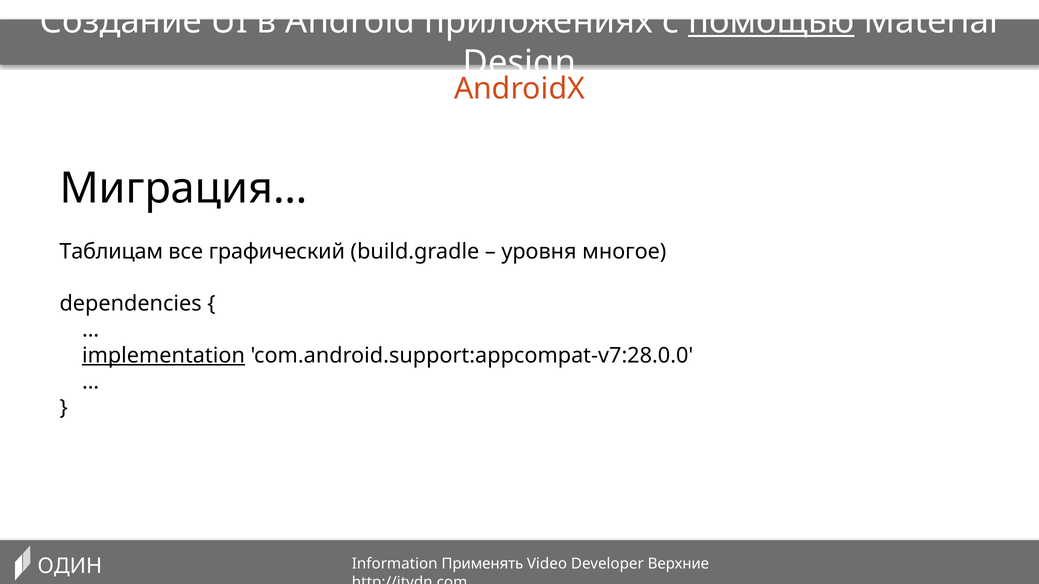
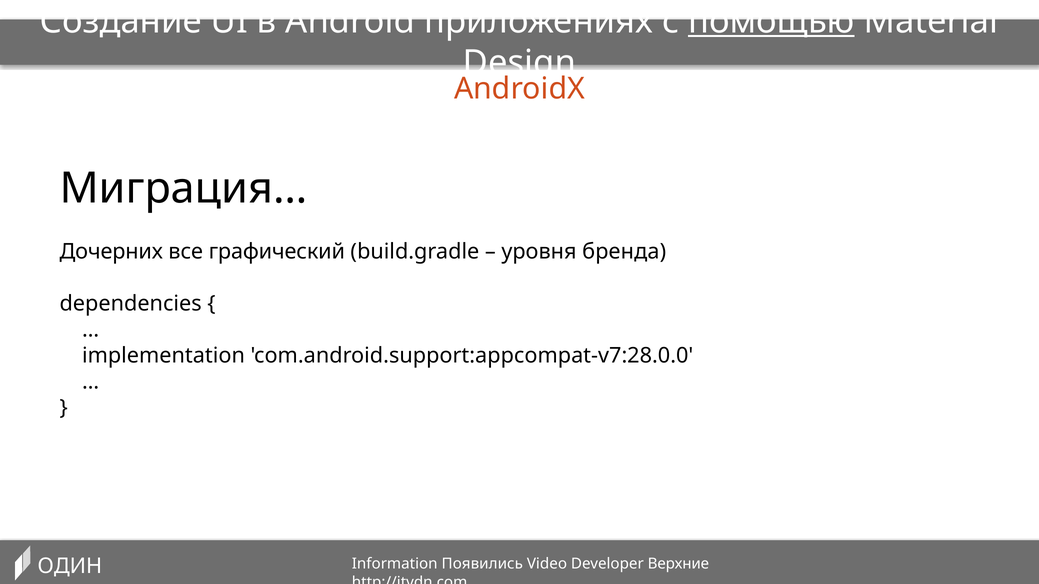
Таблицам: Таблицам -> Дочерних
многое: многое -> бренда
implementation underline: present -> none
Применять: Применять -> Появились
